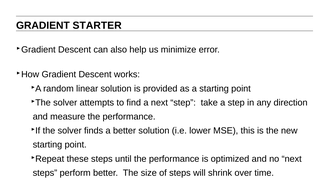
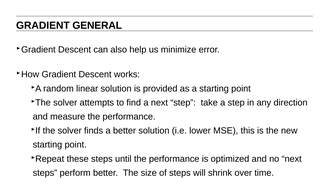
STARTER: STARTER -> GENERAL
